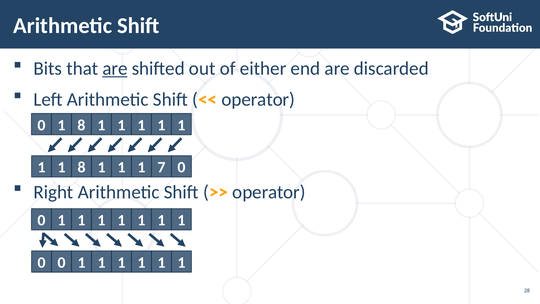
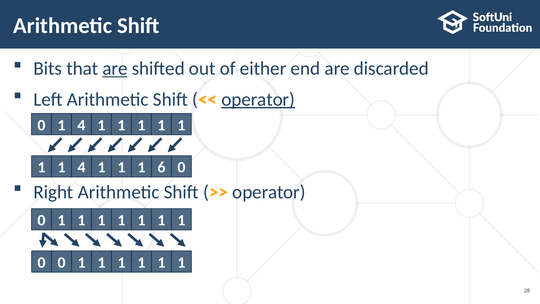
operator at (258, 99) underline: none -> present
0 1 8: 8 -> 4
1 1 8: 8 -> 4
7: 7 -> 6
